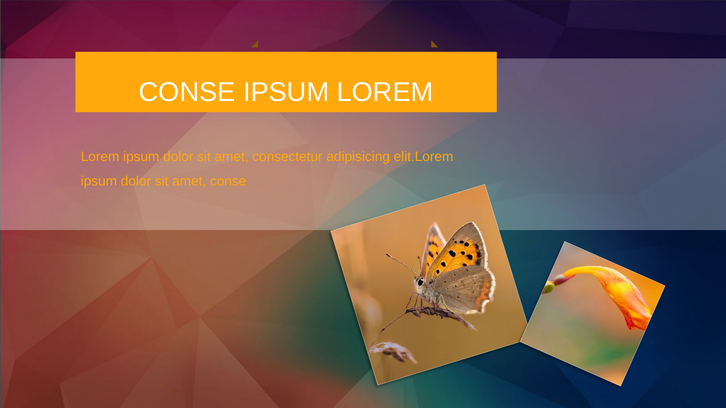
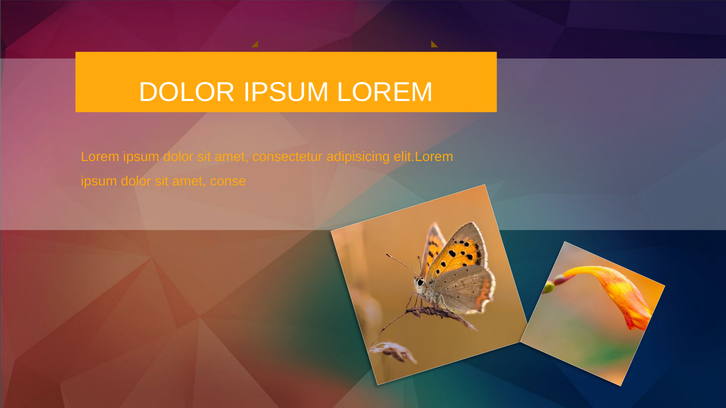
CONSE at (187, 92): CONSE -> DOLOR
